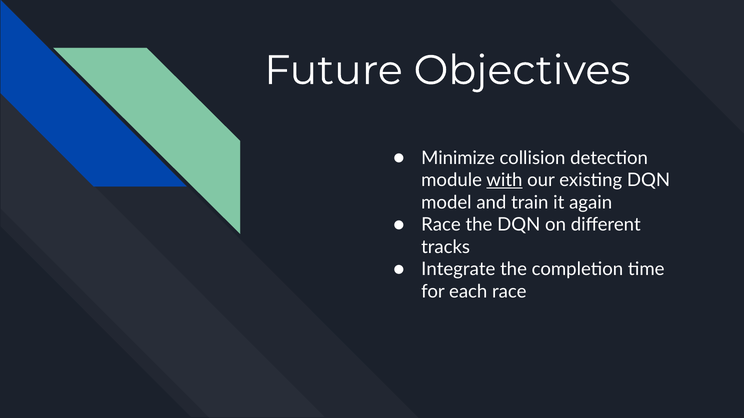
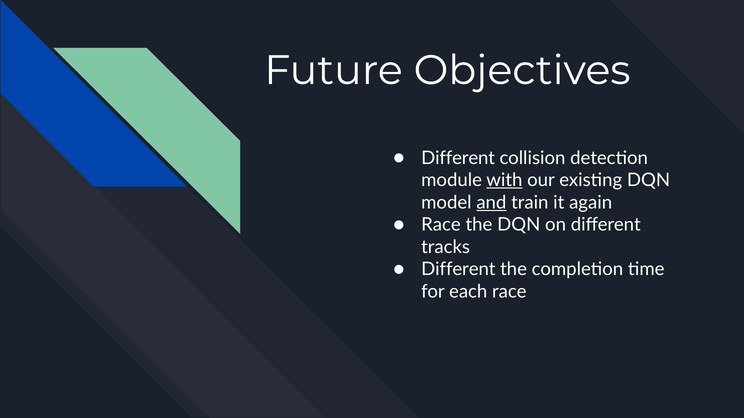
Minimize at (458, 158): Minimize -> Different
and underline: none -> present
Integrate at (458, 270): Integrate -> Different
